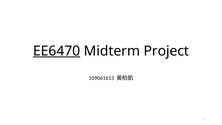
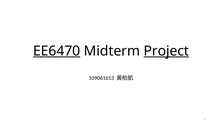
Project underline: none -> present
